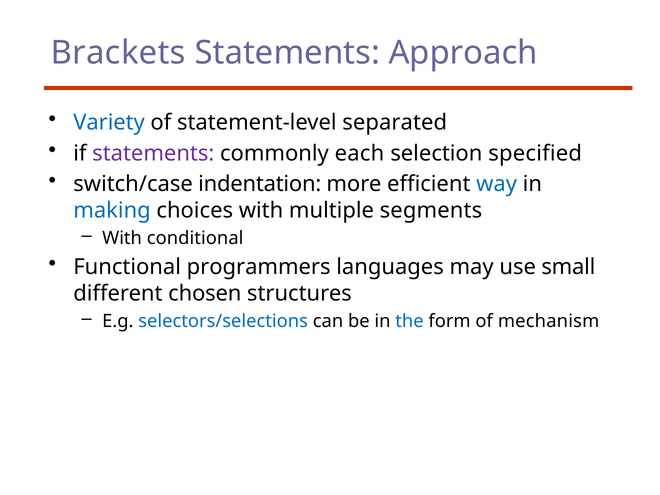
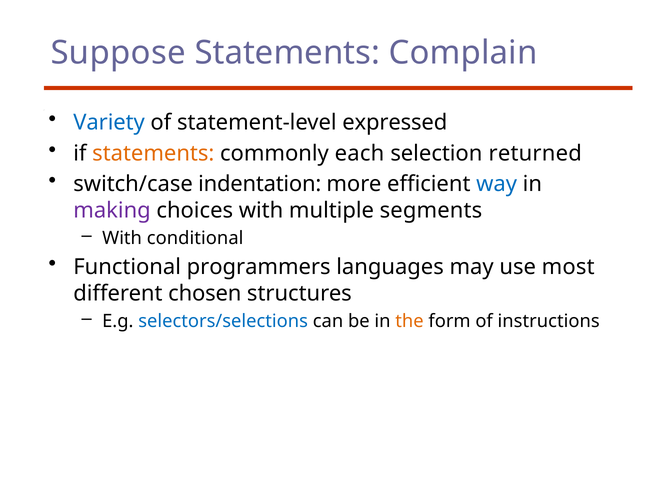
Brackets: Brackets -> Suppose
Approach: Approach -> Complain
separated: separated -> expressed
statements at (153, 153) colour: purple -> orange
specified: specified -> returned
making colour: blue -> purple
small: small -> most
the colour: blue -> orange
mechanism: mechanism -> instructions
